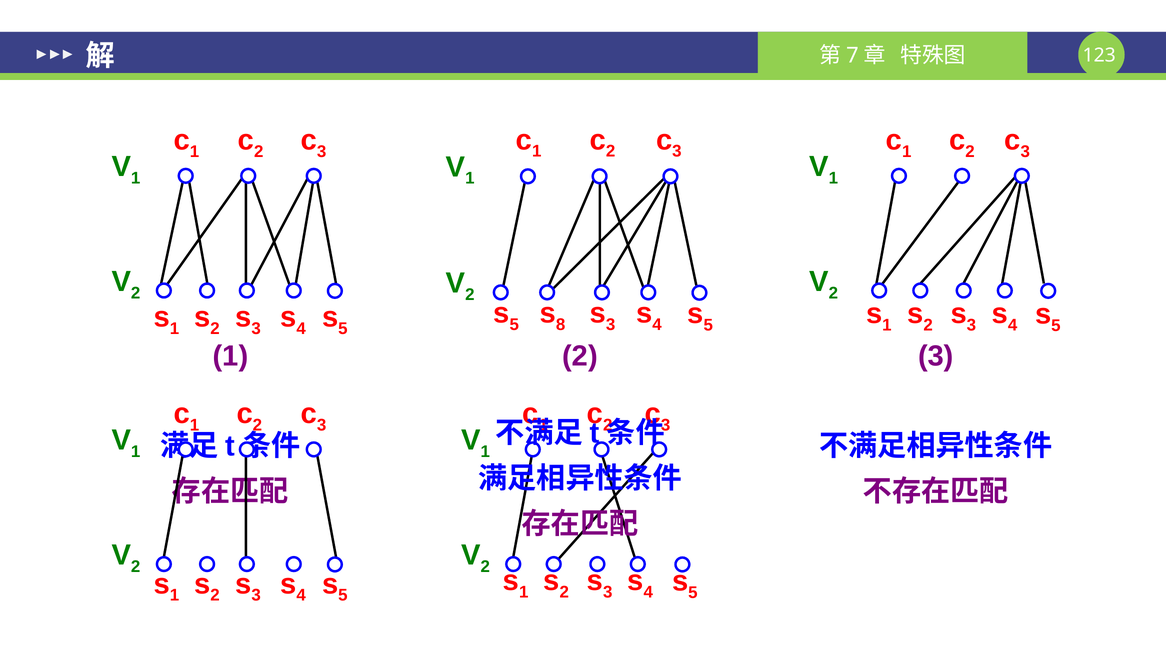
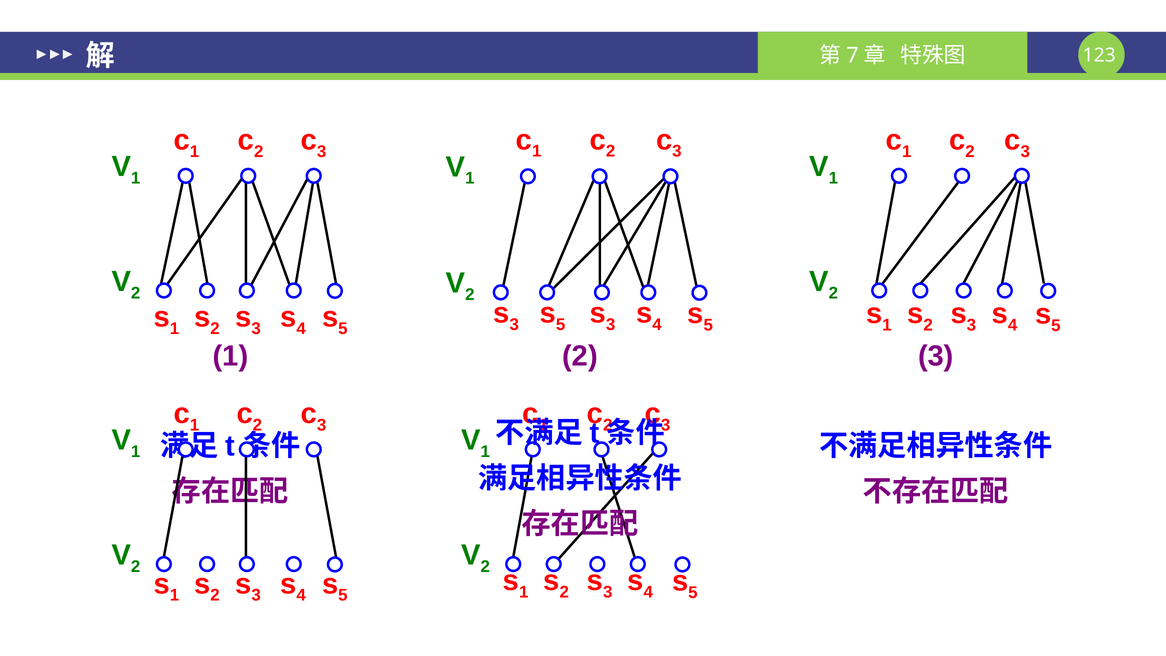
5 at (514, 324): 5 -> 3
8 at (561, 324): 8 -> 5
